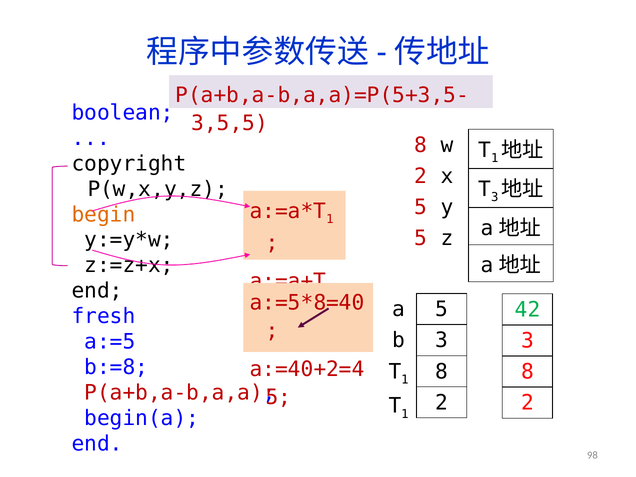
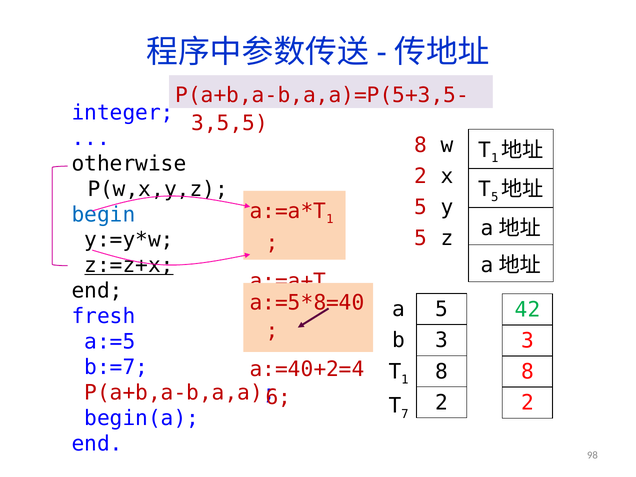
boolean: boolean -> integer
copyright: copyright -> otherwise
3 at (495, 197): 3 -> 5
begin colour: orange -> blue
z:=z+x underline: none -> present
b:=8: b:=8 -> b:=7
5 at (278, 397): 5 -> 6
1 at (405, 414): 1 -> 7
